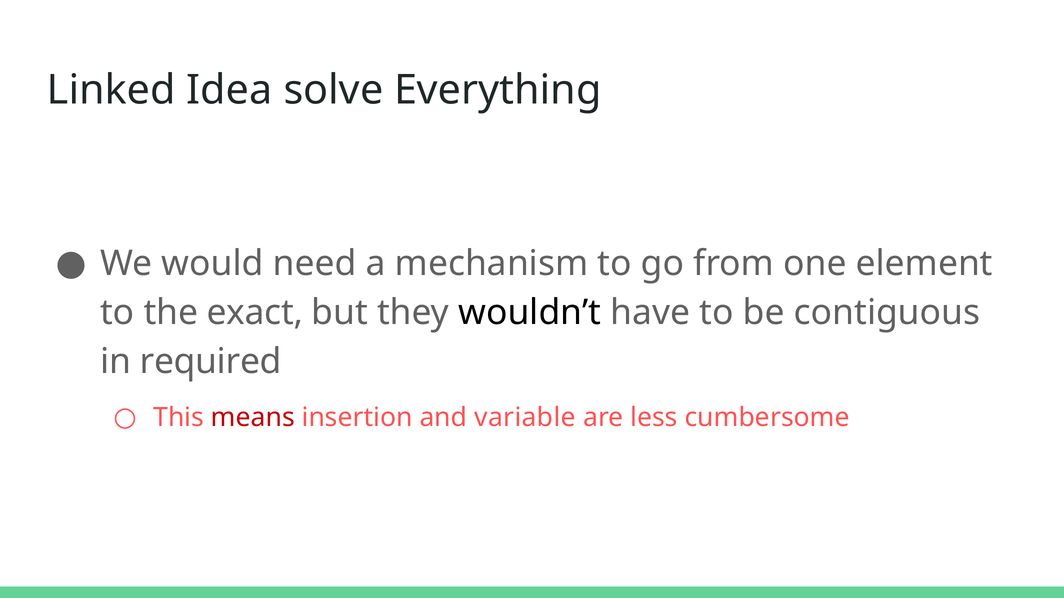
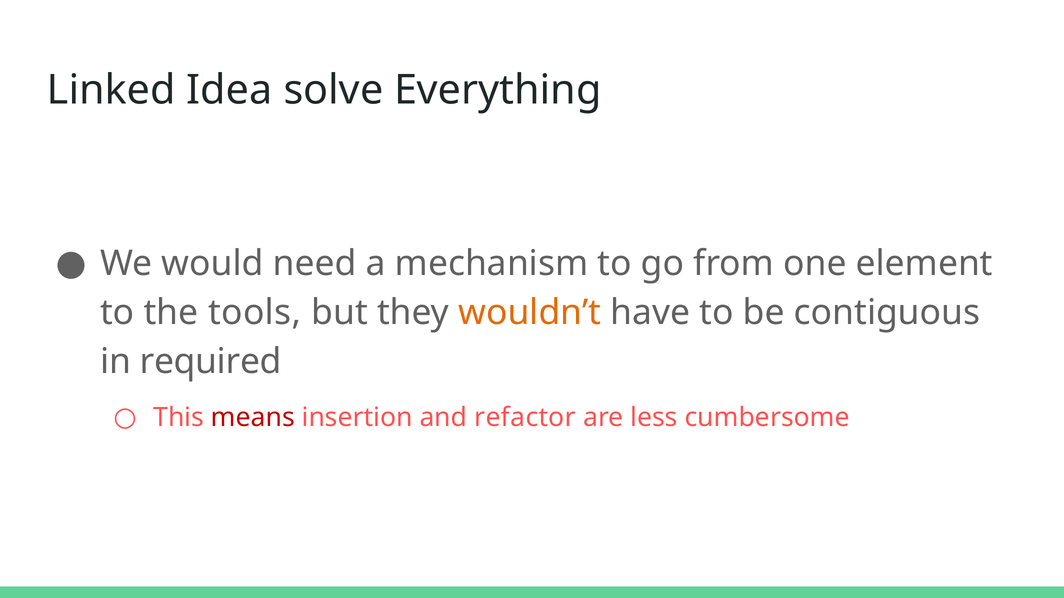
exact: exact -> tools
wouldn’t colour: black -> orange
variable: variable -> refactor
